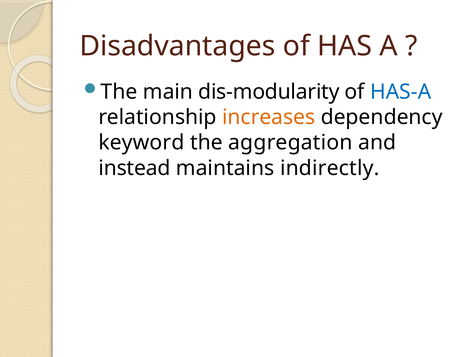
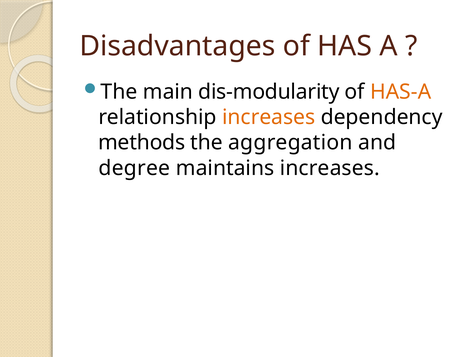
HAS-A colour: blue -> orange
keyword: keyword -> methods
instead: instead -> degree
maintains indirectly: indirectly -> increases
